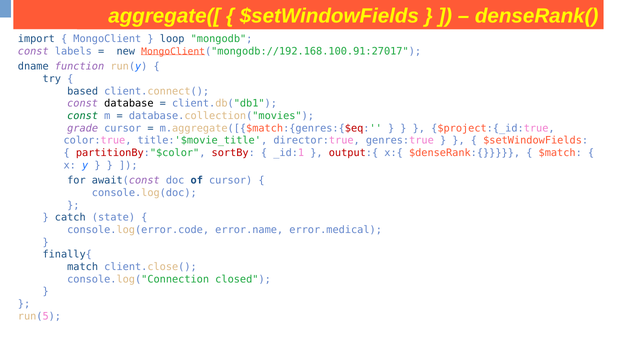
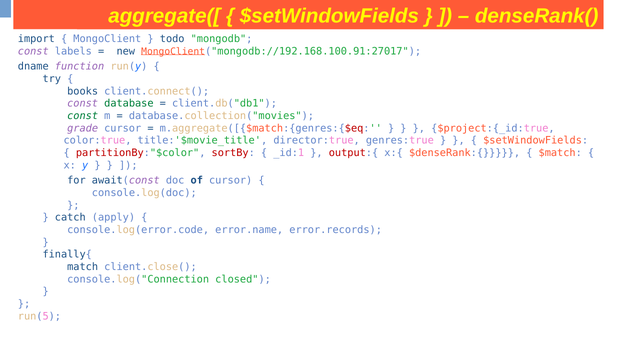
loop: loop -> todo
based: based -> books
database colour: black -> green
state: state -> apply
error.medical: error.medical -> error.records
